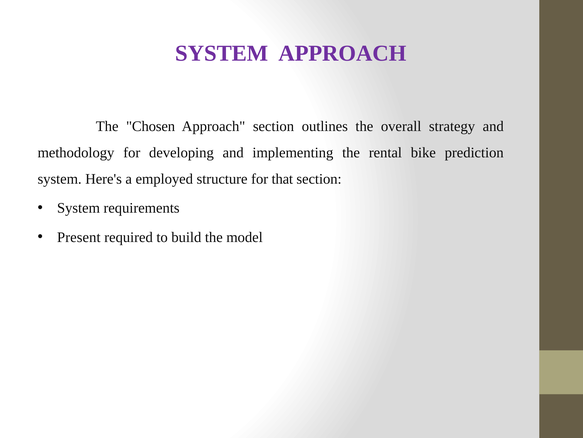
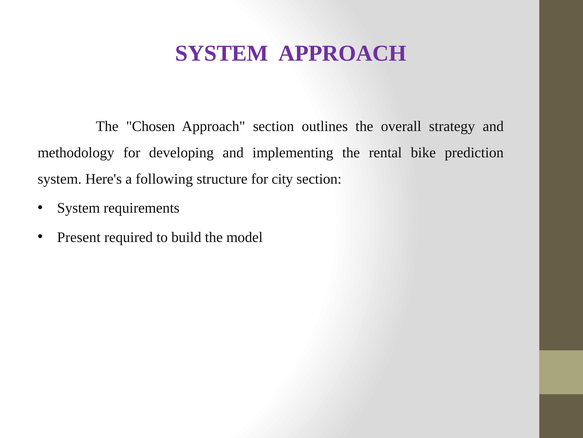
employed: employed -> following
that: that -> city
